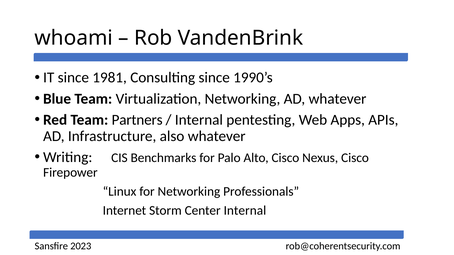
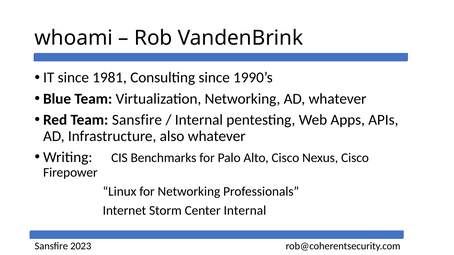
Team Partners: Partners -> Sansfire
